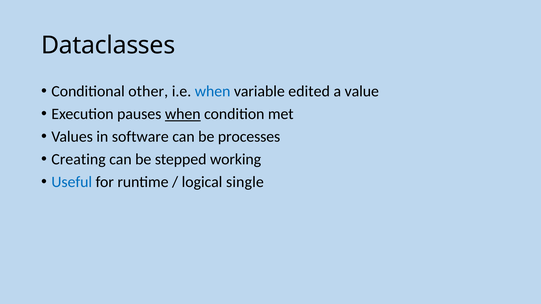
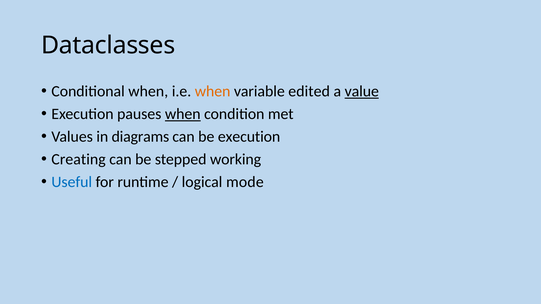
Conditional other: other -> when
when at (213, 91) colour: blue -> orange
value underline: none -> present
software: software -> diagrams
be processes: processes -> execution
single: single -> mode
